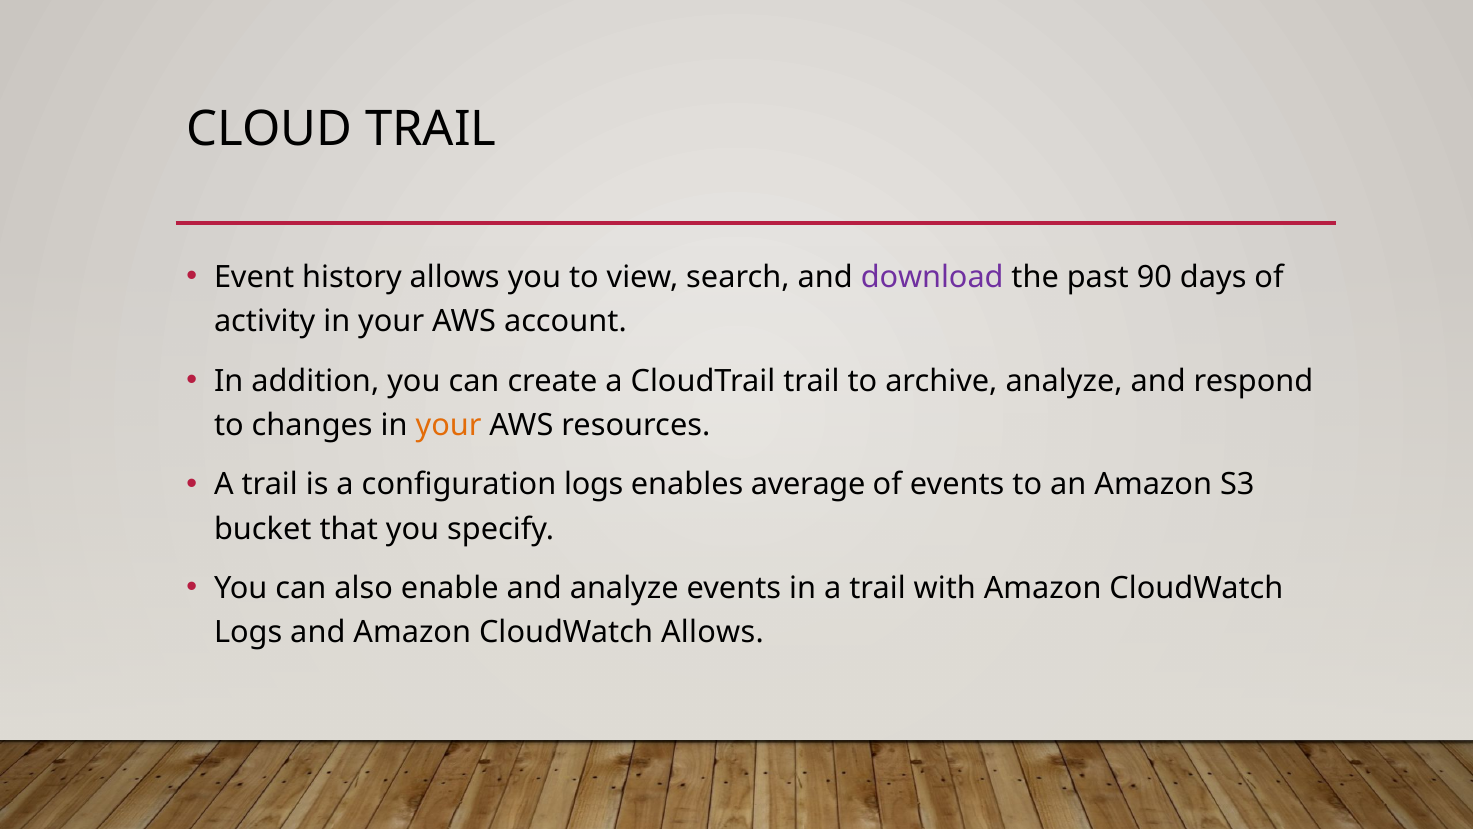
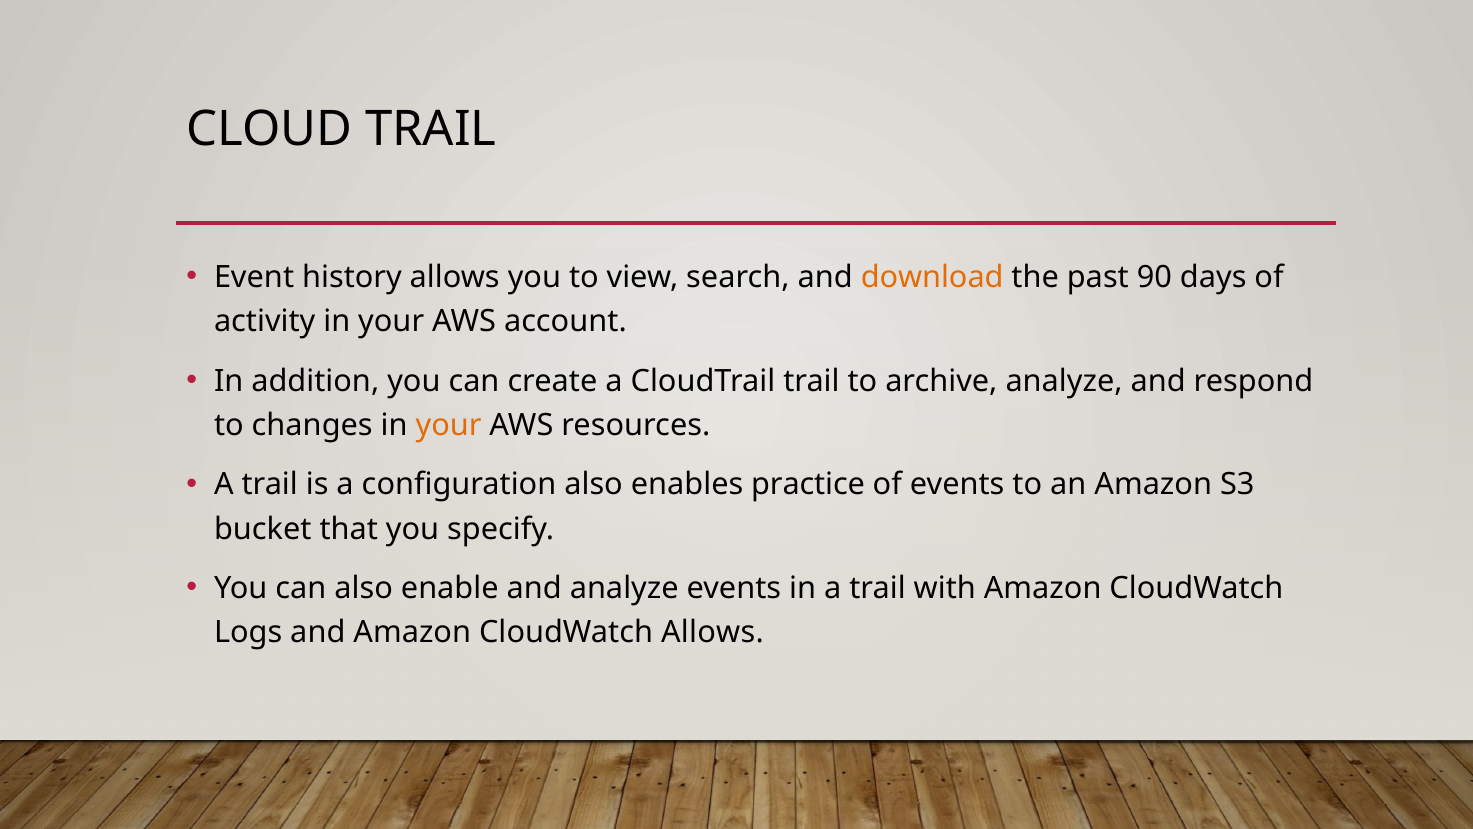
download colour: purple -> orange
configuration logs: logs -> also
average: average -> practice
